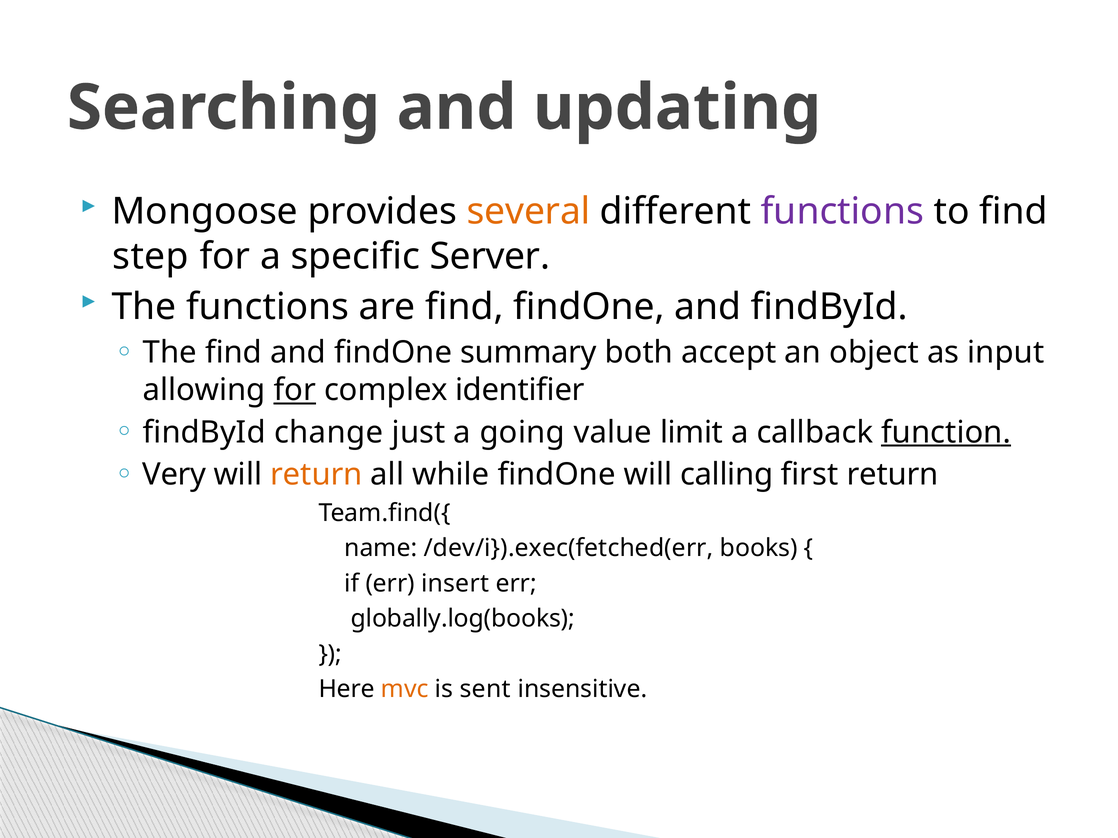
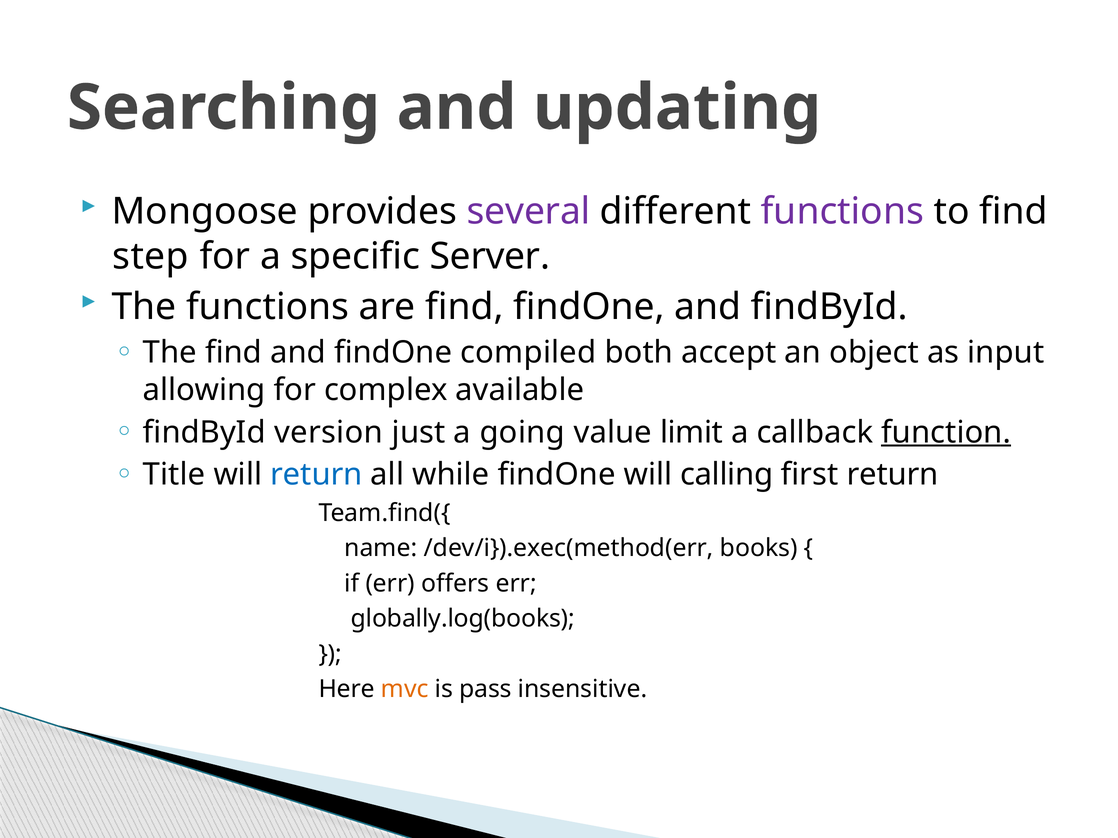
several colour: orange -> purple
summary: summary -> compiled
for at (295, 390) underline: present -> none
identifier: identifier -> available
change: change -> version
Very: Very -> Title
return at (316, 475) colour: orange -> blue
/dev/i}).exec(fetched(err: /dev/i}).exec(fetched(err -> /dev/i}).exec(method(err
insert: insert -> offers
sent: sent -> pass
